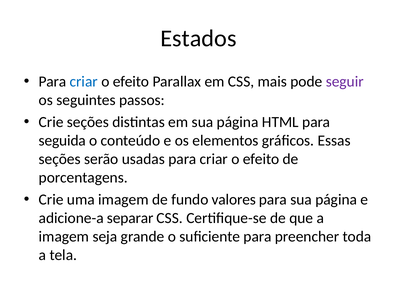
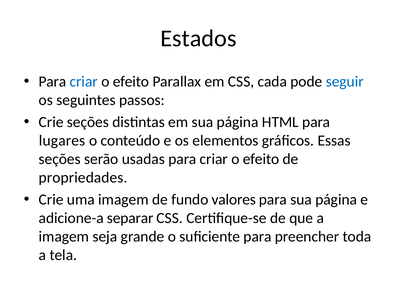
mais: mais -> cada
seguir colour: purple -> blue
seguida: seguida -> lugares
porcentagens: porcentagens -> propriedades
